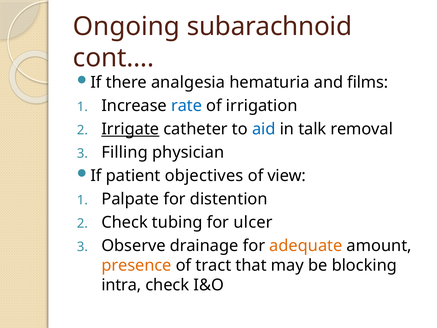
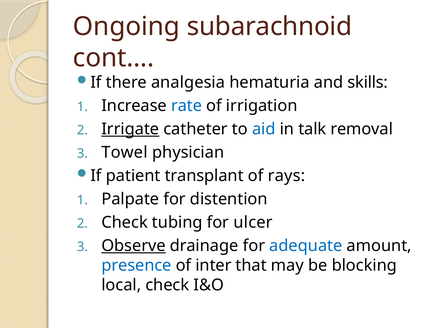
films: films -> skills
Filling: Filling -> Towel
objectives: objectives -> transplant
view: view -> rays
Observe underline: none -> present
adequate colour: orange -> blue
presence colour: orange -> blue
tract: tract -> inter
intra: intra -> local
